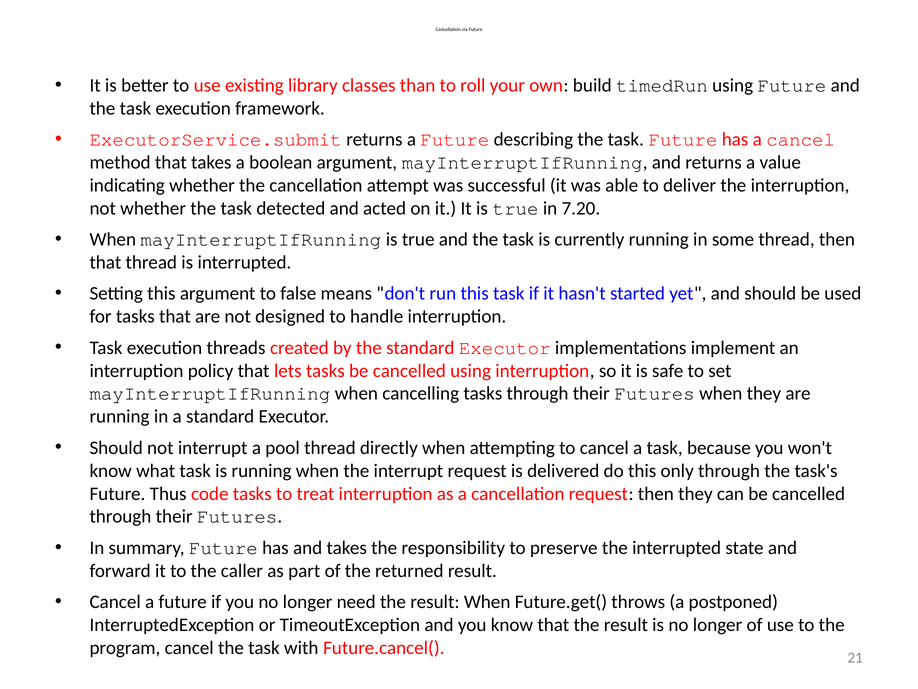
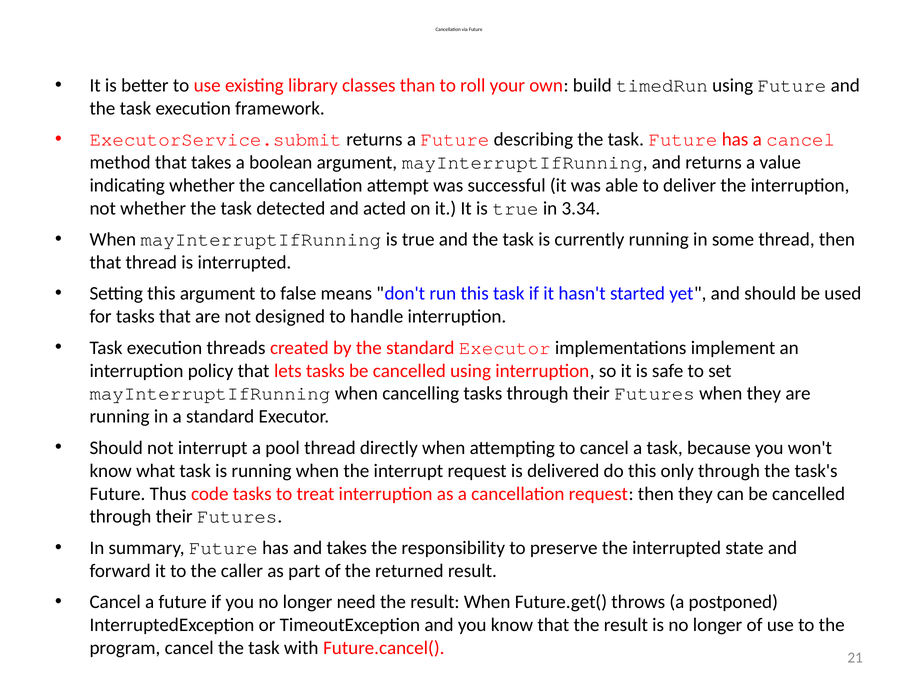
7.20: 7.20 -> 3.34
